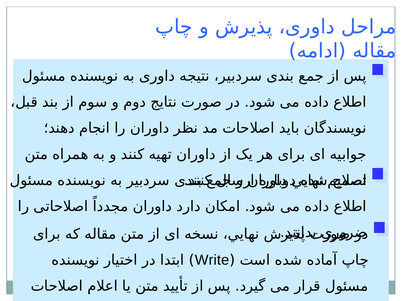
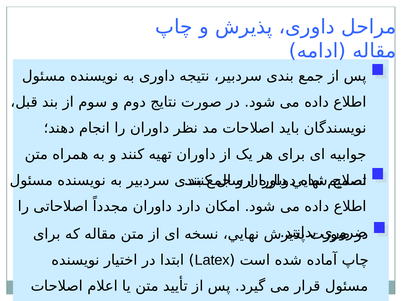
Write: Write -> Latex
